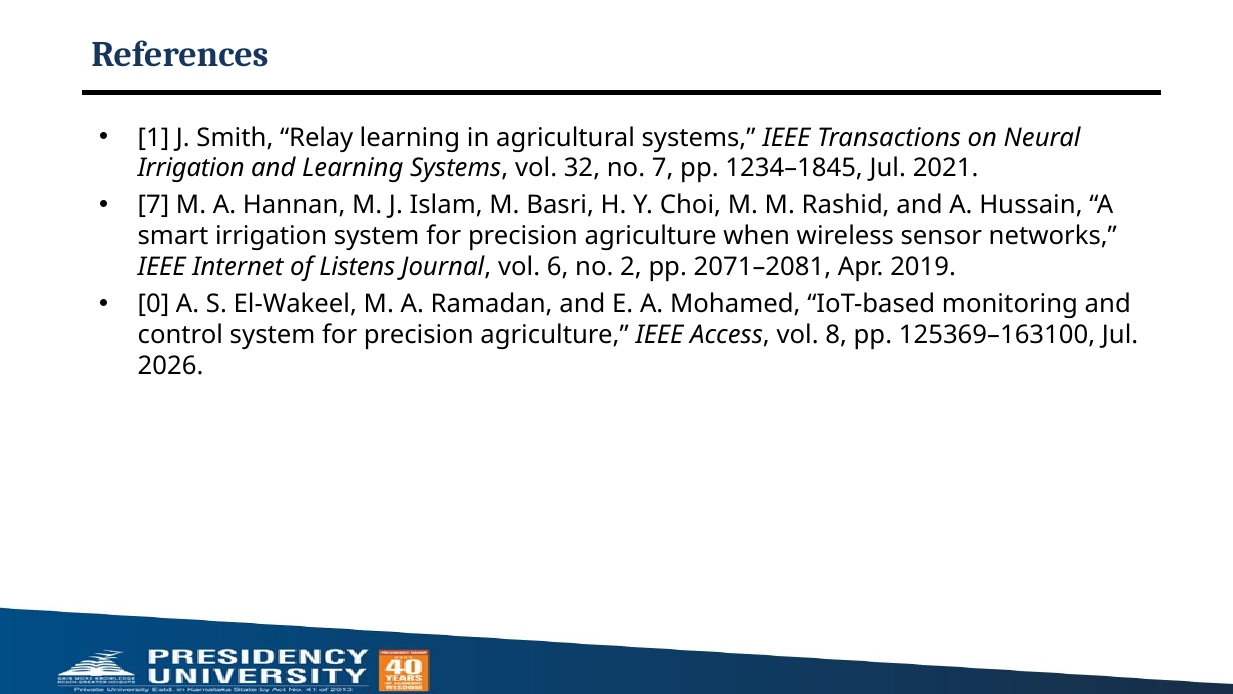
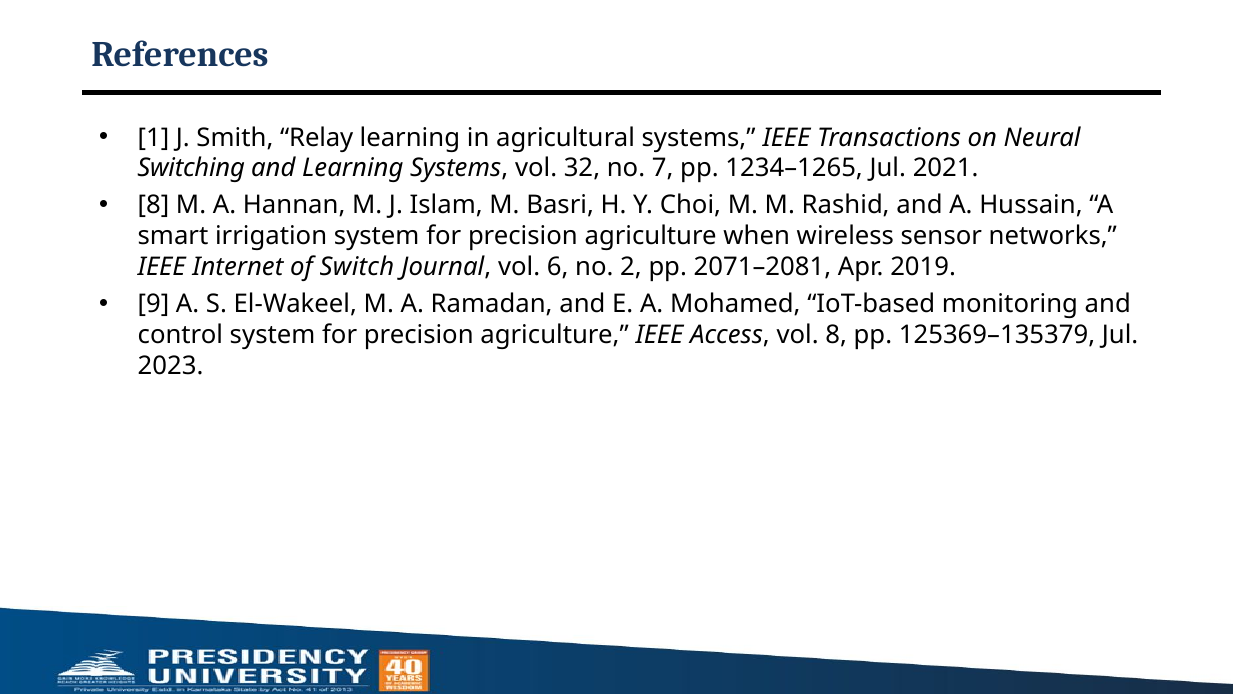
Irrigation at (191, 168): Irrigation -> Switching
1234–1845: 1234–1845 -> 1234–1265
7 at (153, 205): 7 -> 8
Listens: Listens -> Switch
0: 0 -> 9
125369–163100: 125369–163100 -> 125369–135379
2026: 2026 -> 2023
